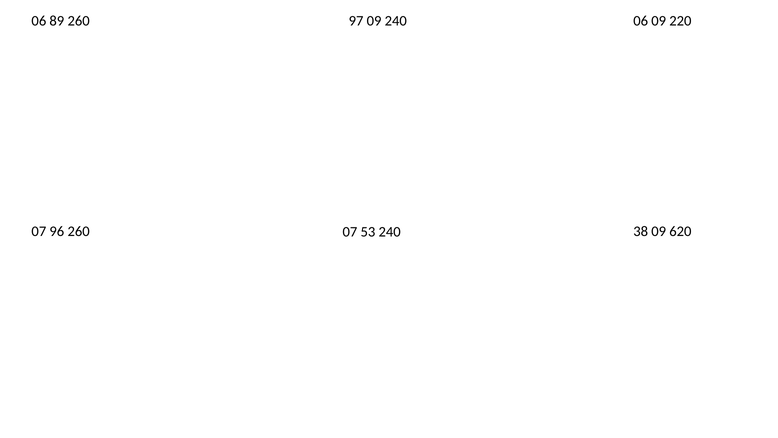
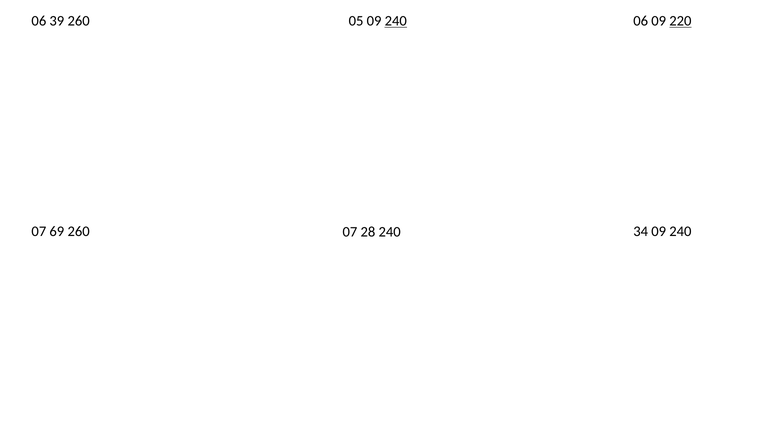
89: 89 -> 39
97: 97 -> 05
240 at (396, 21) underline: none -> present
220 underline: none -> present
96: 96 -> 69
53: 53 -> 28
38: 38 -> 34
620 at (680, 231): 620 -> 240
